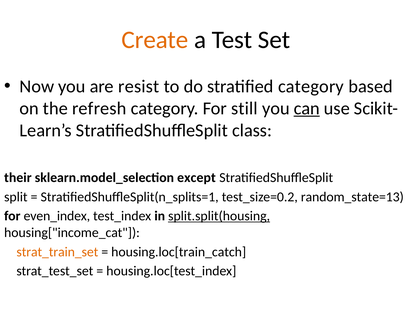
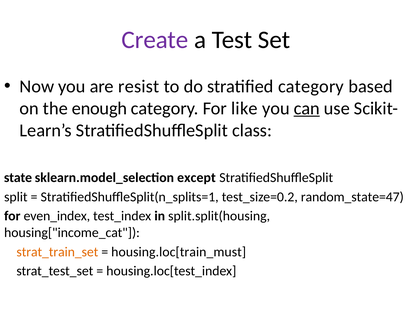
Create colour: orange -> purple
refresh: refresh -> enough
still: still -> like
their: their -> state
random_state=13: random_state=13 -> random_state=47
split.split(housing underline: present -> none
housing.loc[train_catch: housing.loc[train_catch -> housing.loc[train_must
